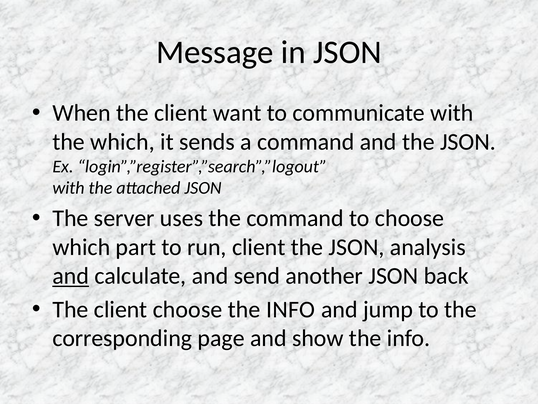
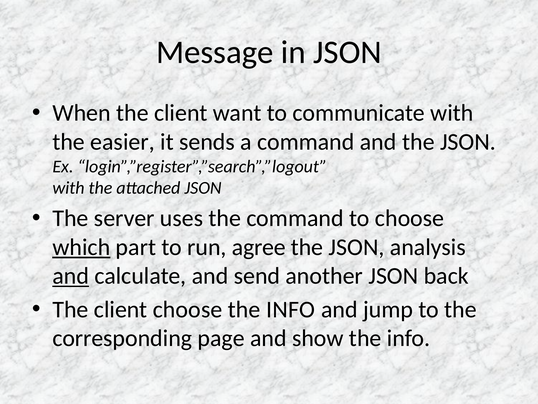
the which: which -> easier
which at (81, 247) underline: none -> present
run client: client -> agree
